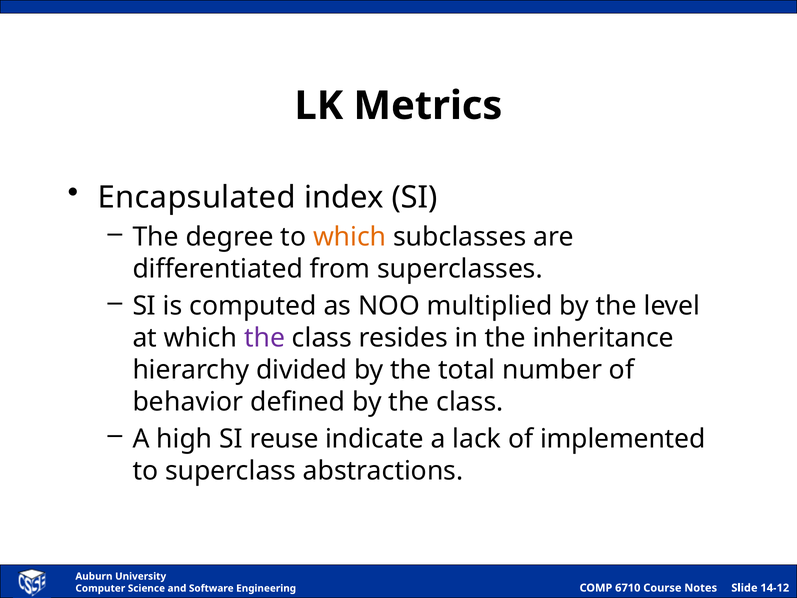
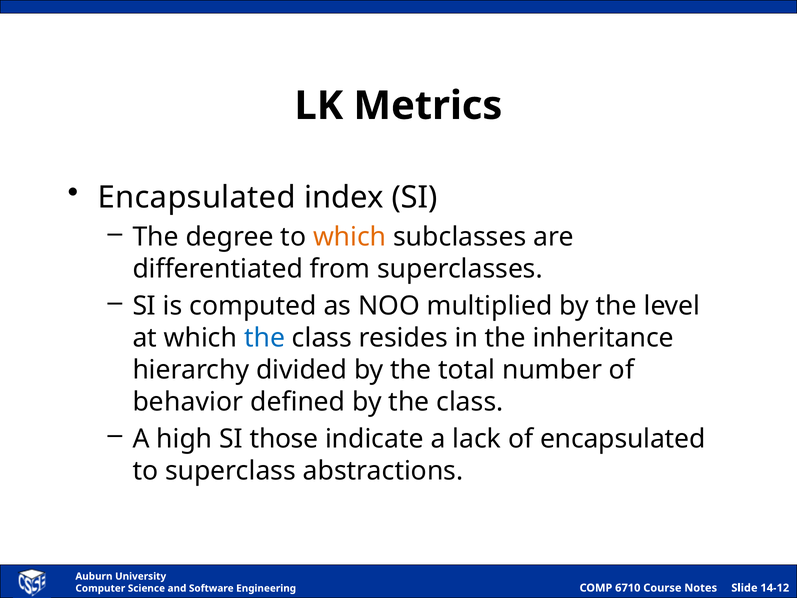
the at (265, 338) colour: purple -> blue
reuse: reuse -> those
of implemented: implemented -> encapsulated
